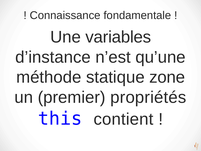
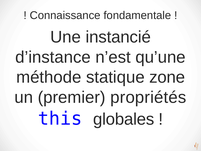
variables: variables -> instancié
contient: contient -> globales
